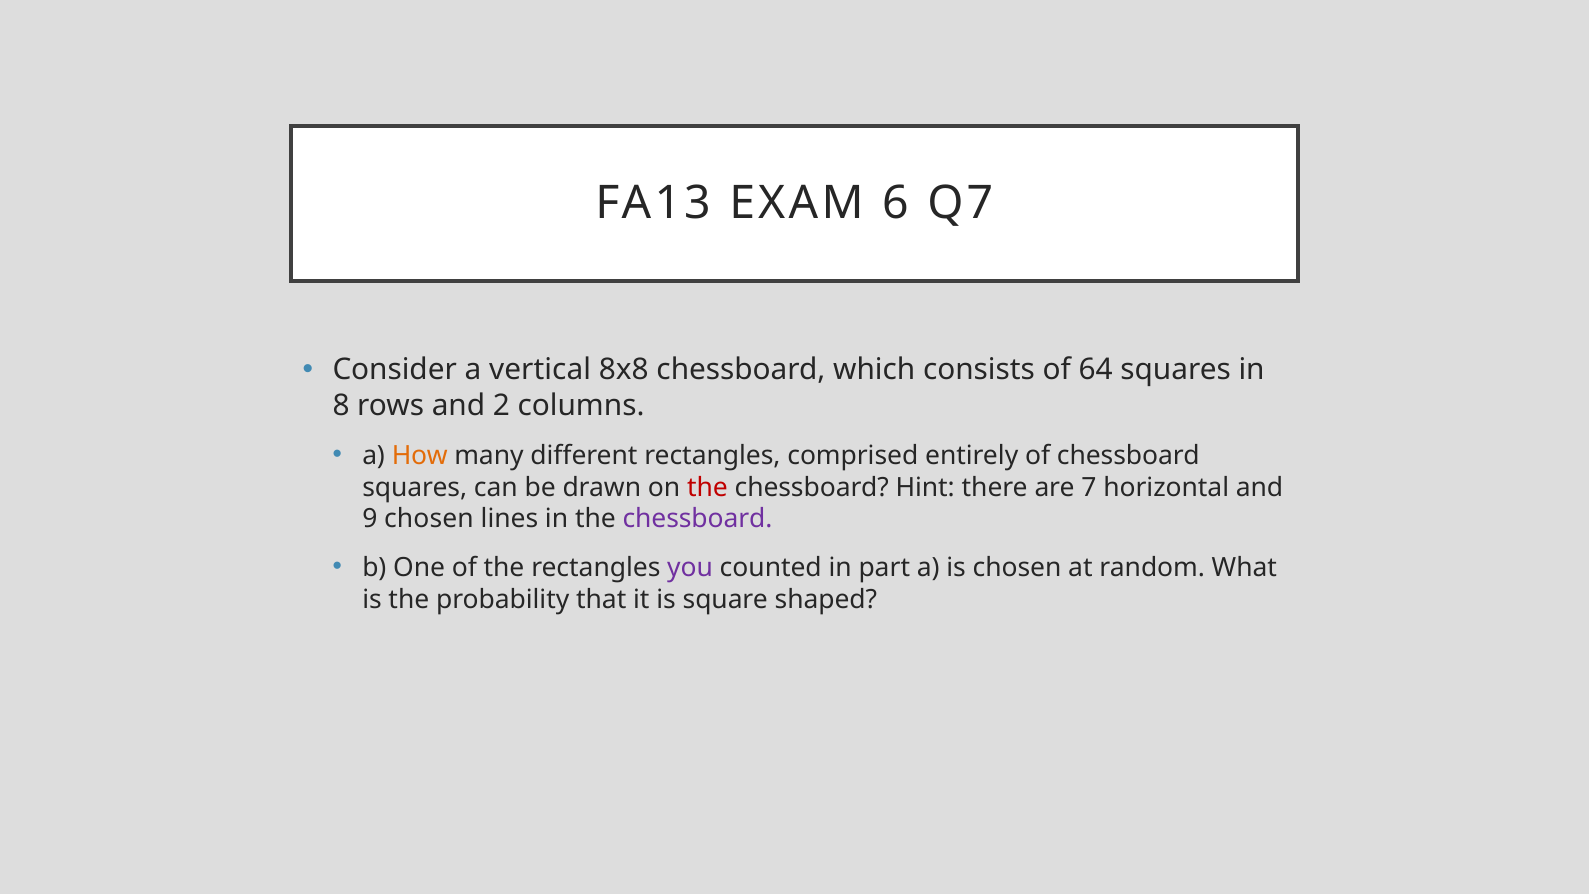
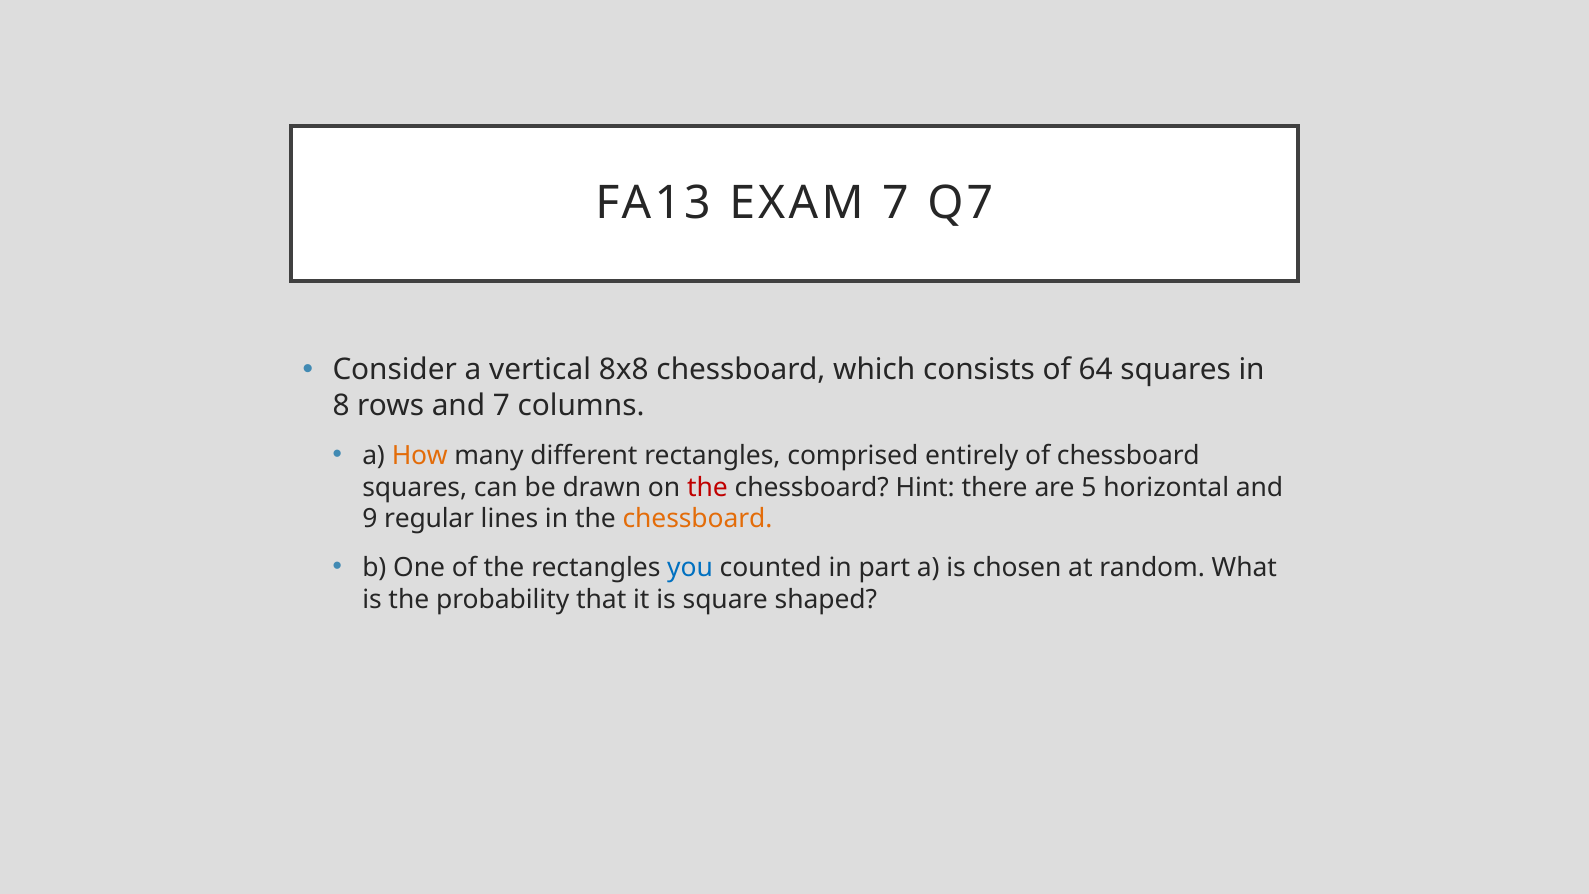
EXAM 6: 6 -> 7
and 2: 2 -> 7
7: 7 -> 5
9 chosen: chosen -> regular
chessboard at (698, 519) colour: purple -> orange
you colour: purple -> blue
